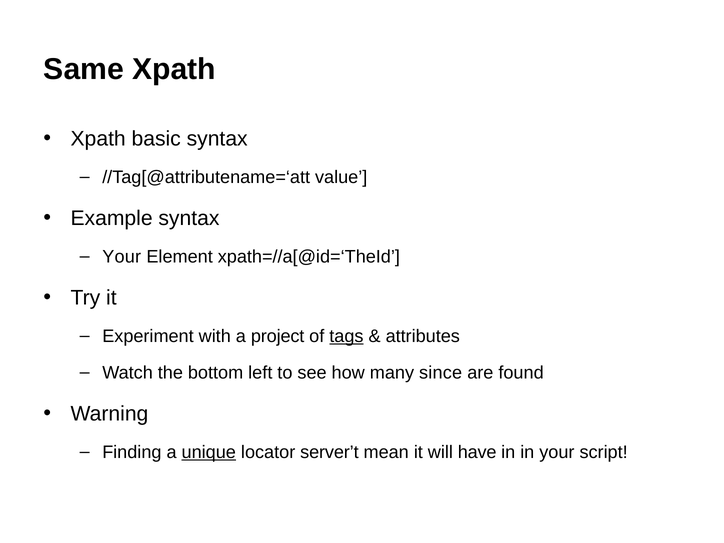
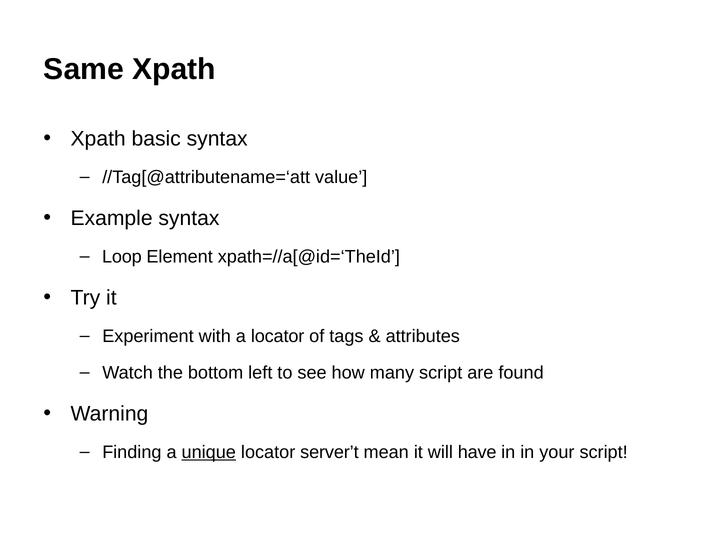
Your at (122, 257): Your -> Loop
a project: project -> locator
tags underline: present -> none
many since: since -> script
